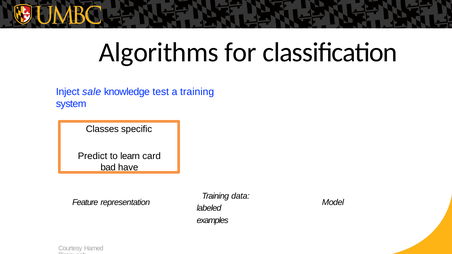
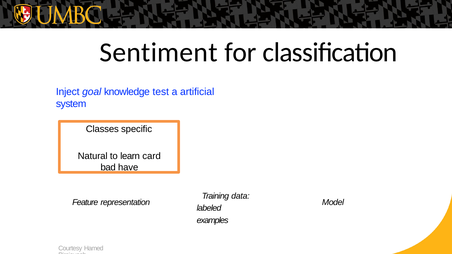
Algorithms: Algorithms -> Sentiment
sale: sale -> goal
a training: training -> artificial
Predict: Predict -> Natural
